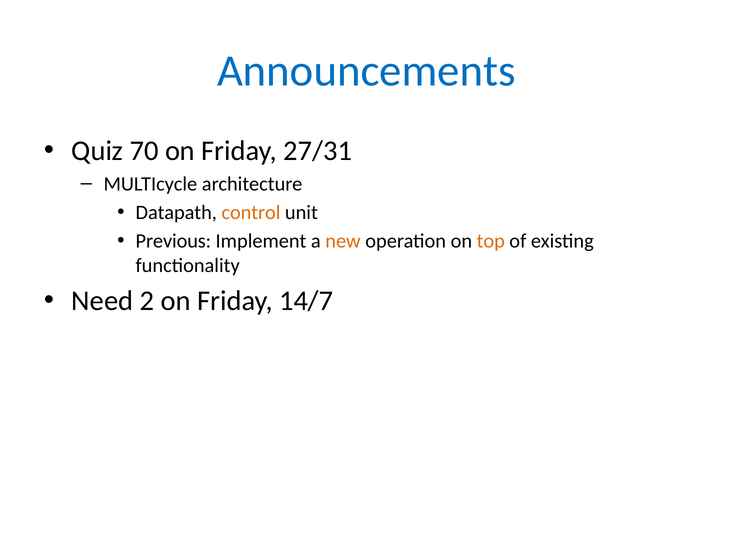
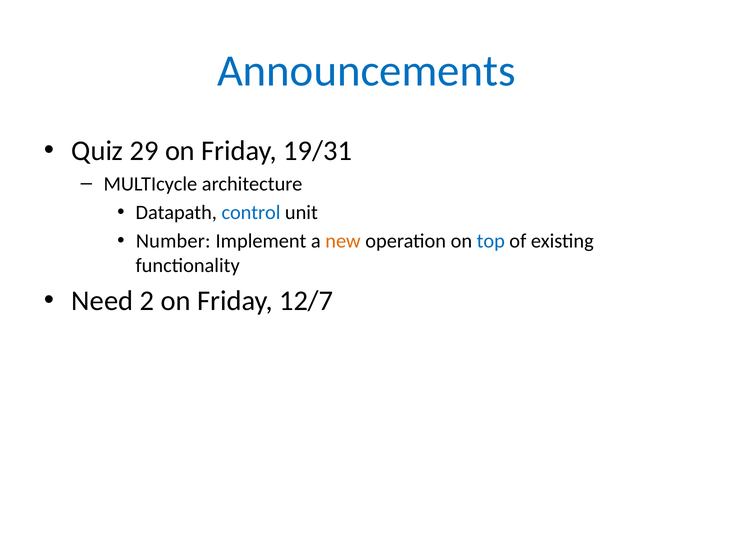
70: 70 -> 29
27/31: 27/31 -> 19/31
control colour: orange -> blue
Previous: Previous -> Number
top colour: orange -> blue
14/7: 14/7 -> 12/7
